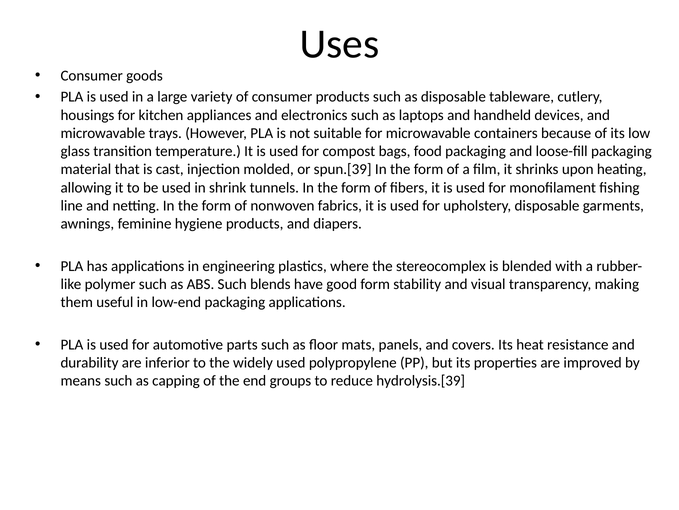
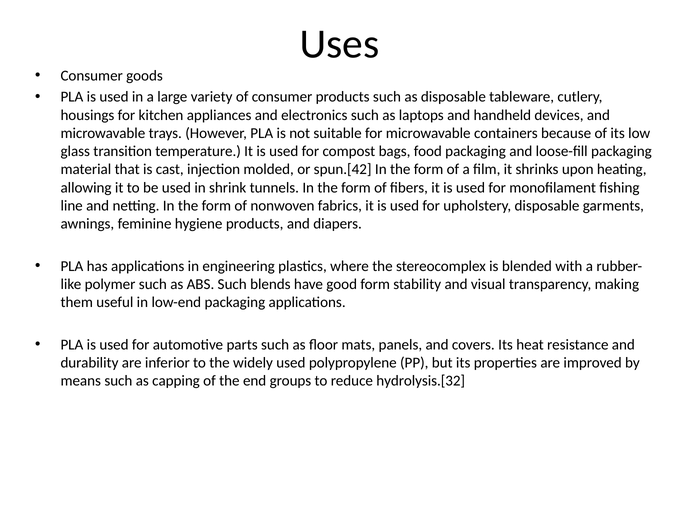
spun.[39: spun.[39 -> spun.[42
hydrolysis.[39: hydrolysis.[39 -> hydrolysis.[32
